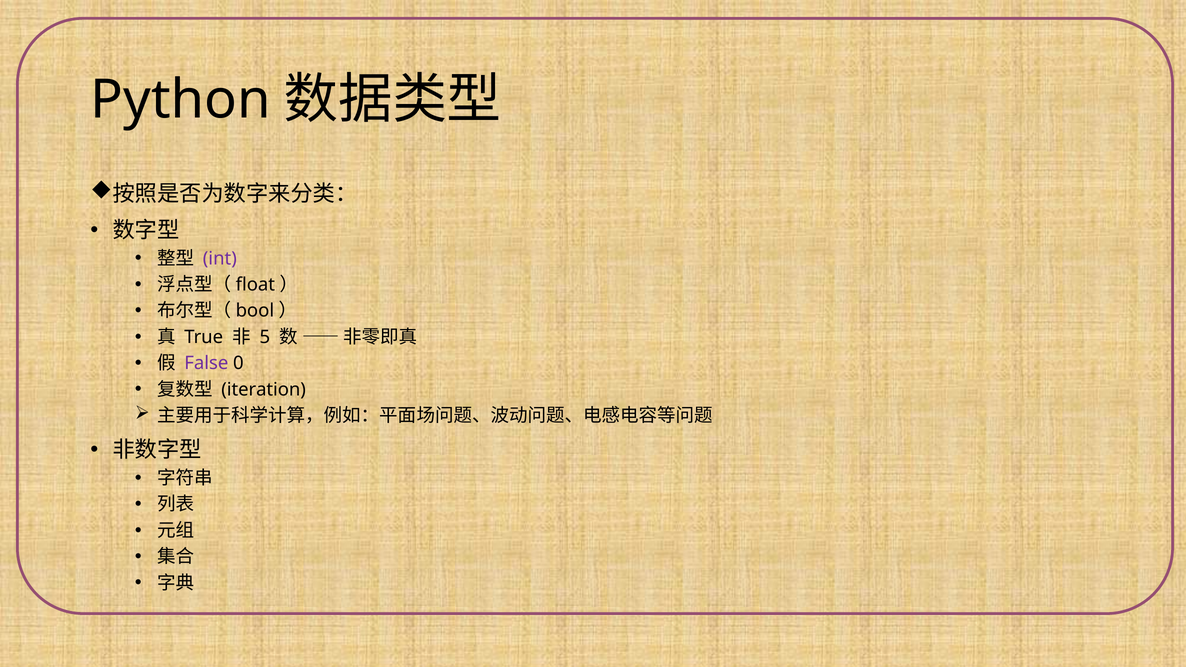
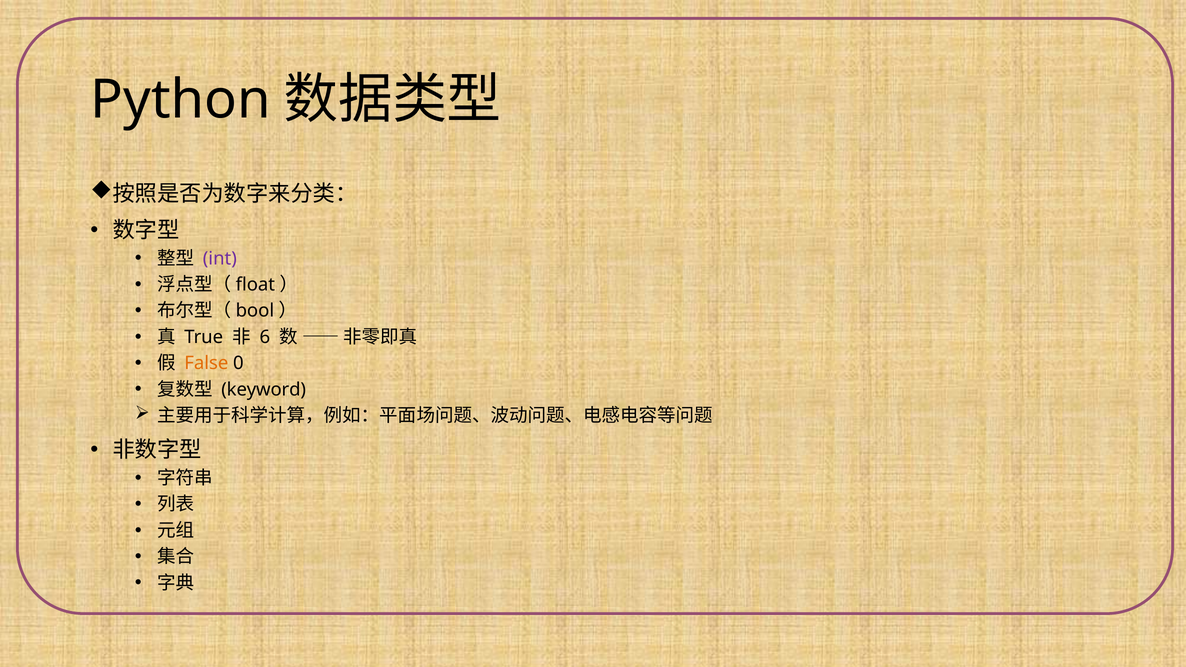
5: 5 -> 6
False colour: purple -> orange
iteration: iteration -> keyword
